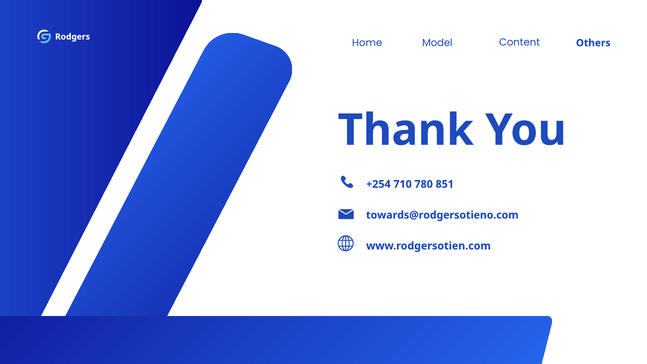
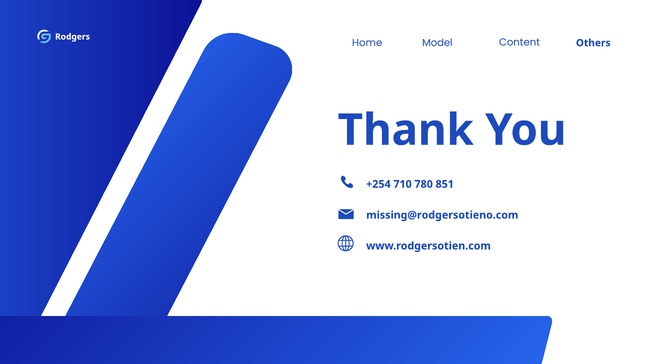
towards@rodgersotieno.com: towards@rodgersotieno.com -> missing@rodgersotieno.com
